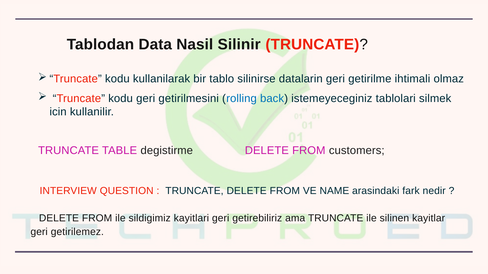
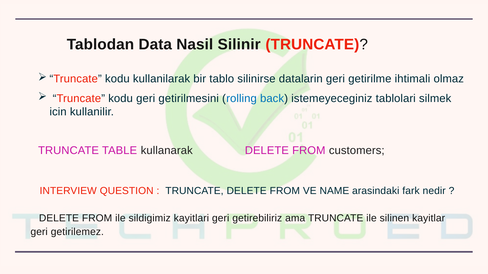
degistirme: degistirme -> kullanarak
